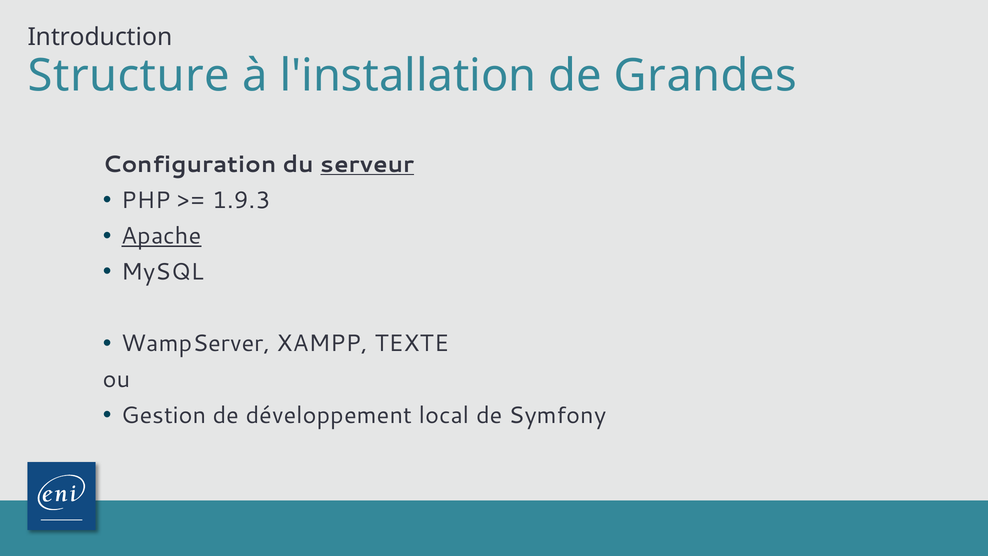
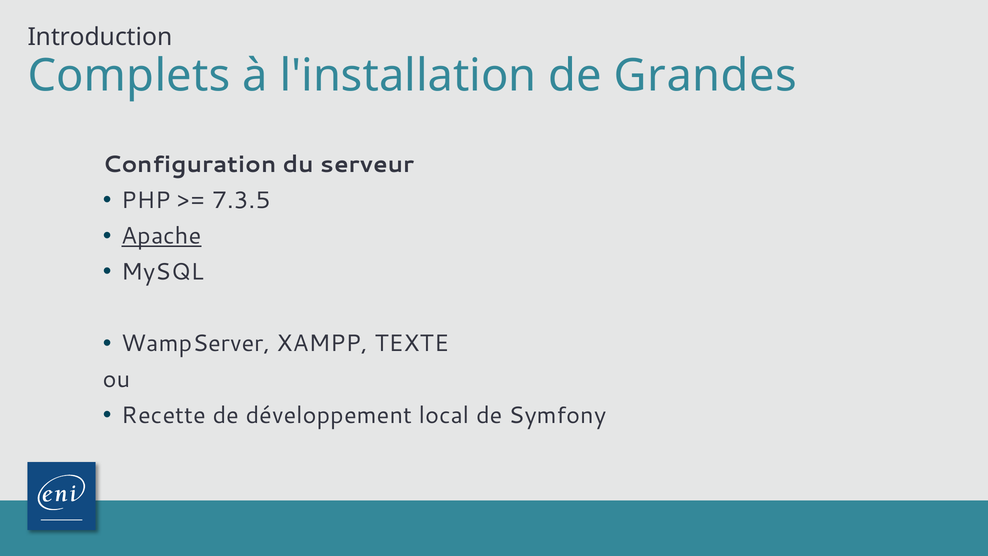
Structure: Structure -> Complets
serveur underline: present -> none
1.9.3: 1.9.3 -> 7.3.5
Gestion: Gestion -> Recette
